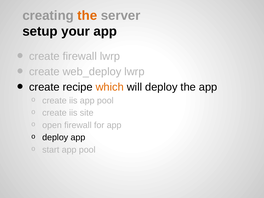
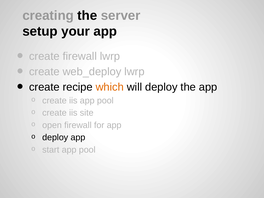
the at (87, 15) colour: orange -> black
